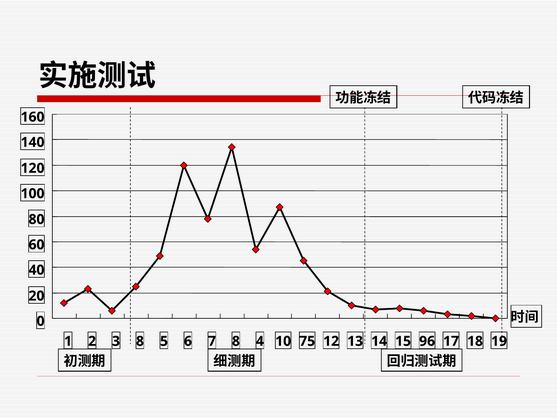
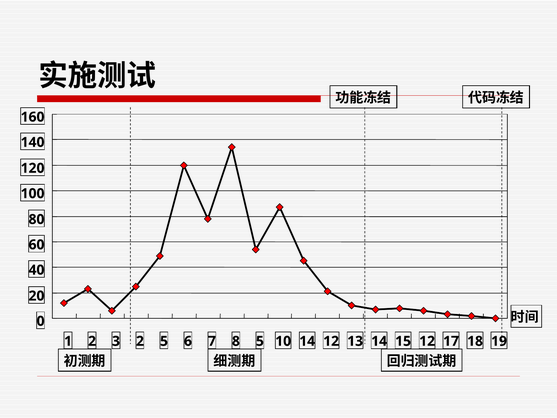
3 8: 8 -> 2
8 4: 4 -> 5
10 75: 75 -> 14
15 96: 96 -> 12
